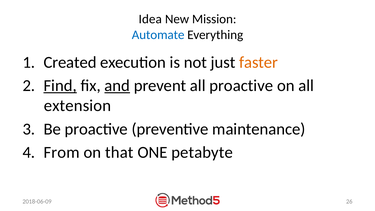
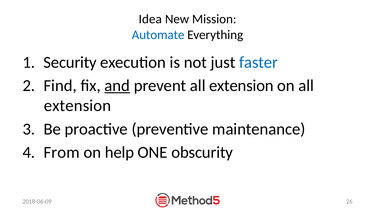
Created: Created -> Security
faster colour: orange -> blue
Find underline: present -> none
prevent all proactive: proactive -> extension
that: that -> help
petabyte: petabyte -> obscurity
